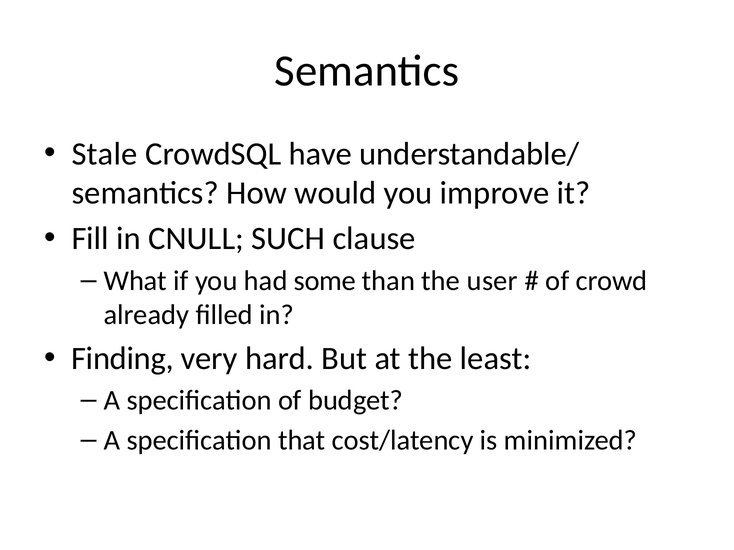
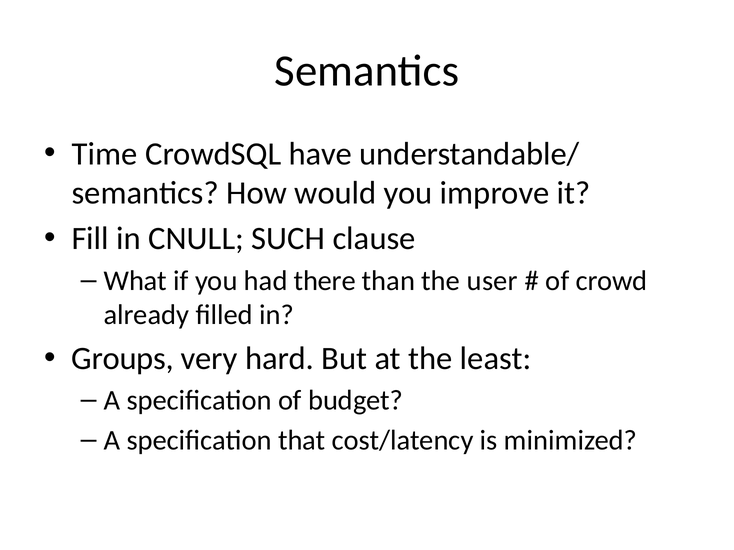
Stale: Stale -> Time
some: some -> there
Finding: Finding -> Groups
